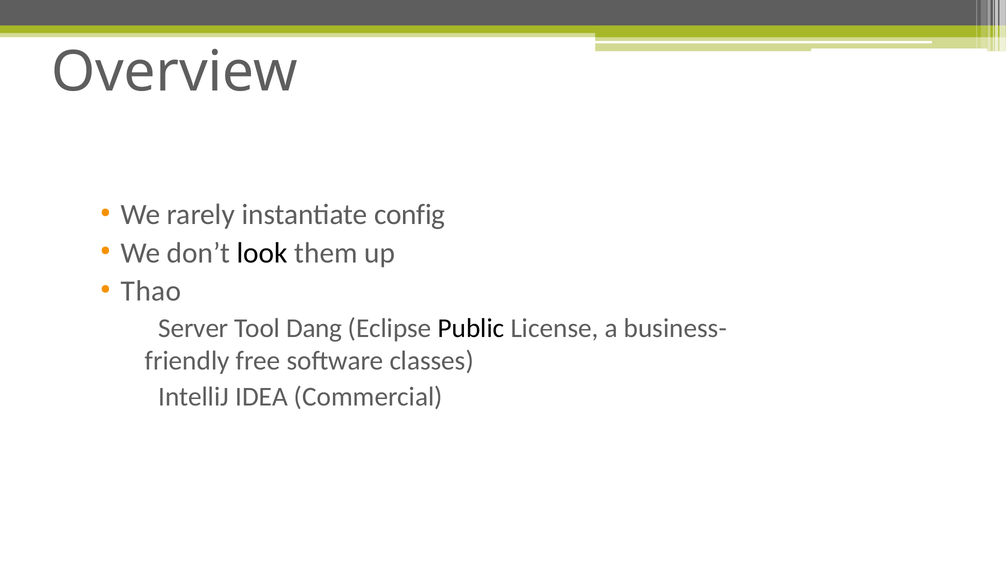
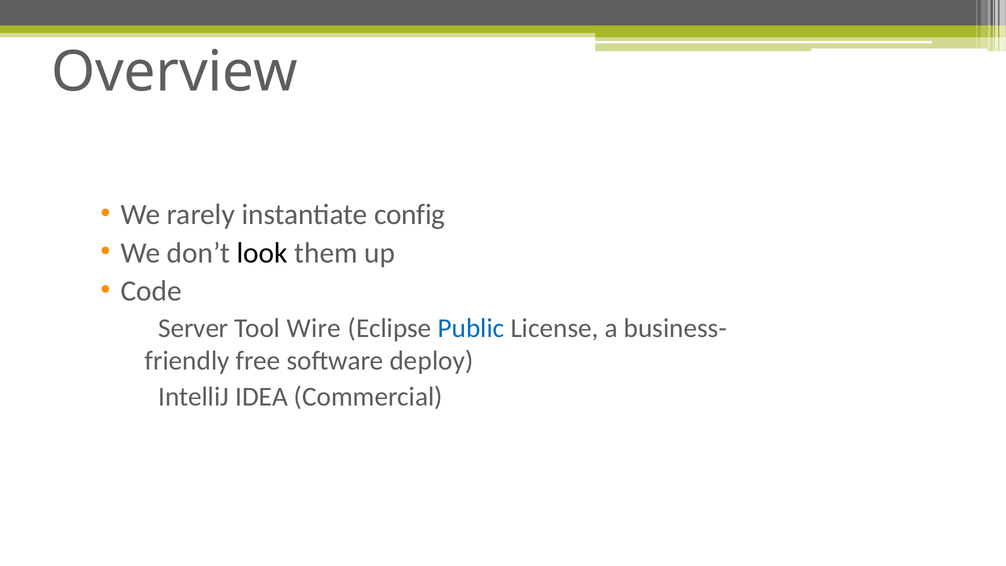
Thao: Thao -> Code
Dang: Dang -> Wire
Public colour: black -> blue
classes: classes -> deploy
